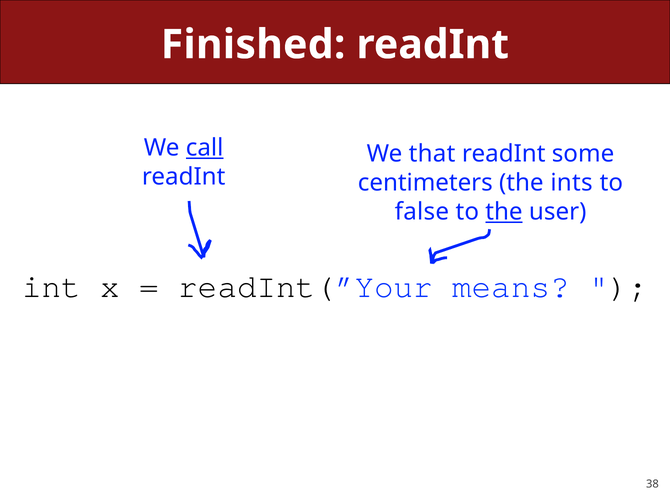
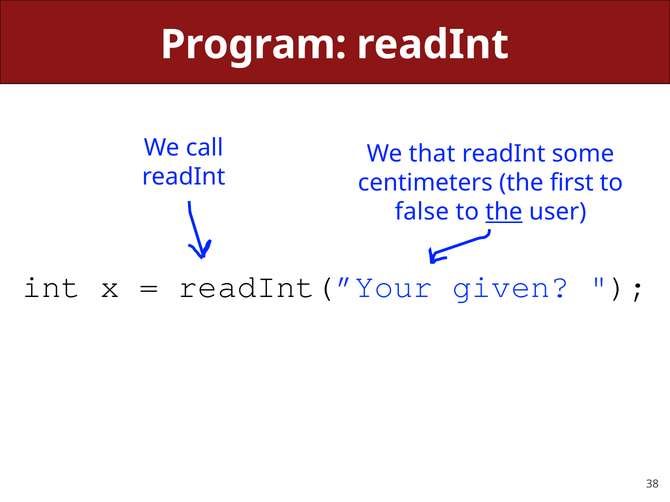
Finished: Finished -> Program
call underline: present -> none
ints: ints -> first
means: means -> given
